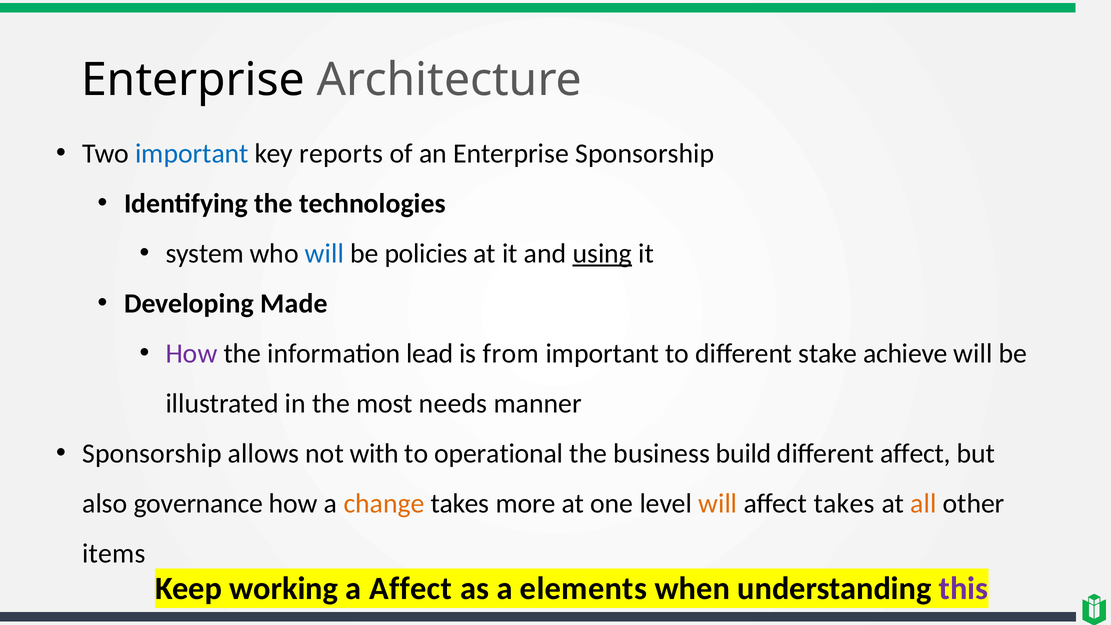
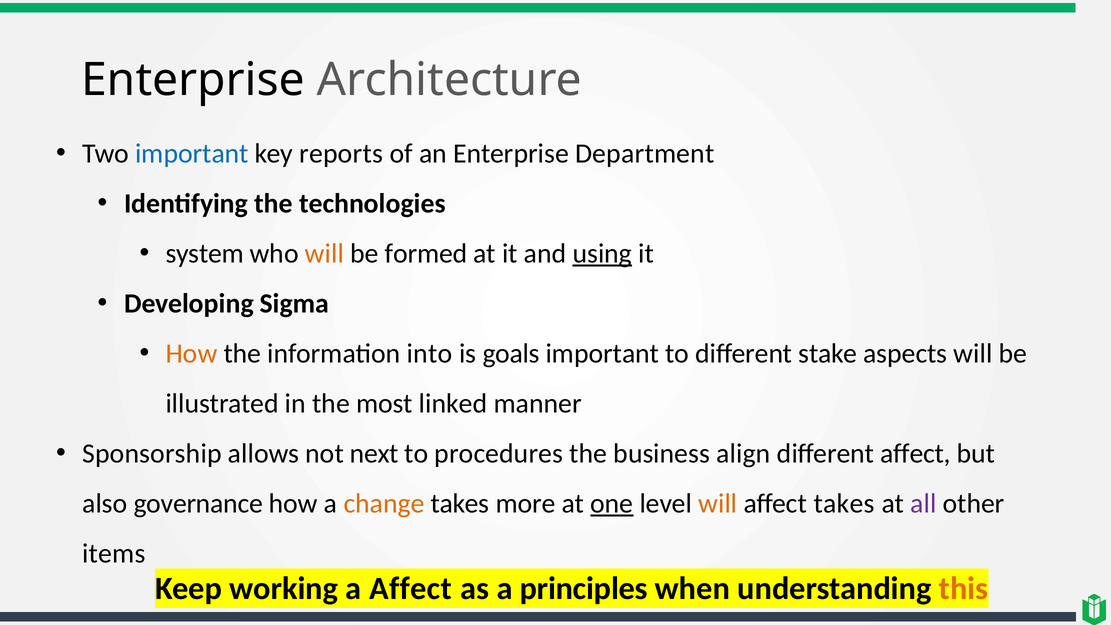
Enterprise Sponsorship: Sponsorship -> Department
will at (324, 254) colour: blue -> orange
policies: policies -> formed
Made: Made -> Sigma
How at (192, 354) colour: purple -> orange
lead: lead -> into
from: from -> goals
achieve: achieve -> aspects
needs: needs -> linked
with: with -> next
operational: operational -> procedures
build: build -> align
one underline: none -> present
all colour: orange -> purple
elements: elements -> principles
this colour: purple -> orange
